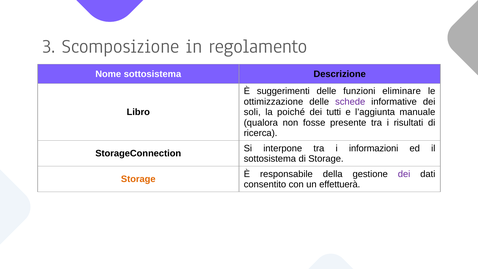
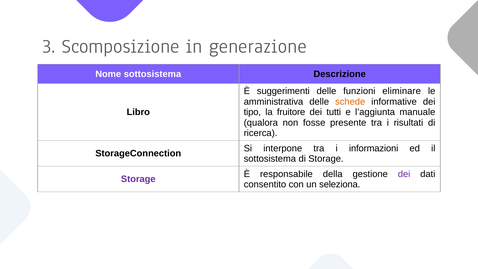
regolamento: regolamento -> generazione
ottimizzazione: ottimizzazione -> amministrativa
schede colour: purple -> orange
soli: soli -> tipo
poiché: poiché -> fruitore
Storage at (138, 179) colour: orange -> purple
effettuerà: effettuerà -> seleziona
